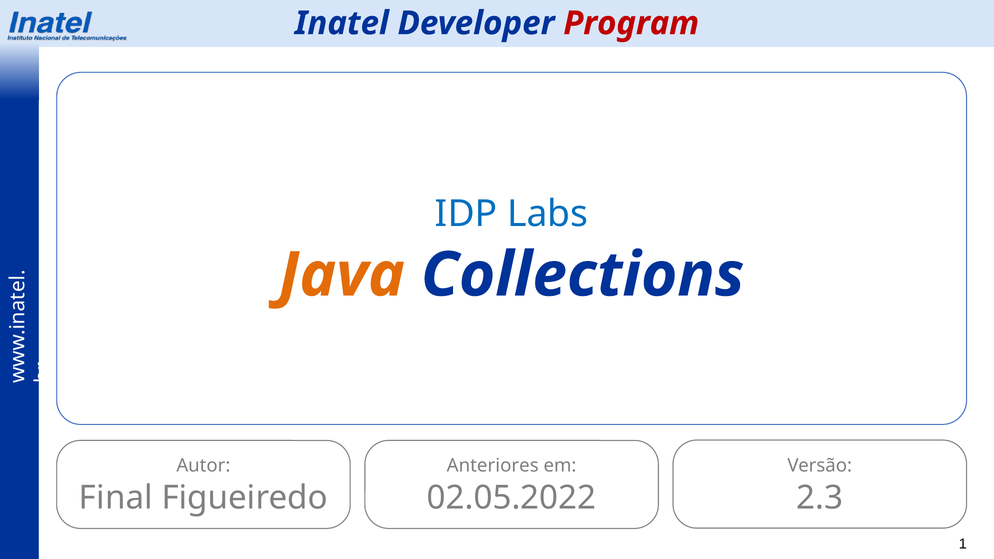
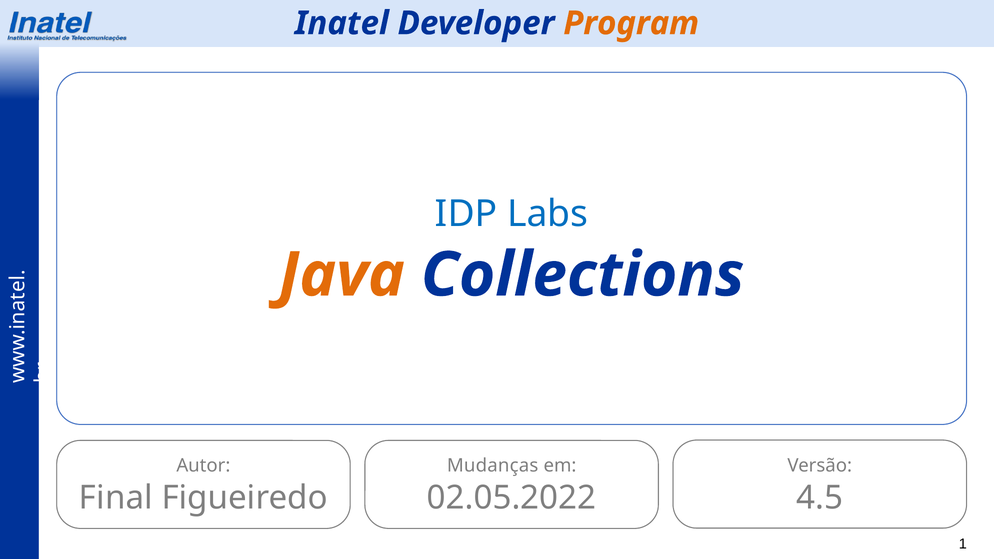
Program colour: red -> orange
Anteriores: Anteriores -> Mudanças
2.3: 2.3 -> 4.5
